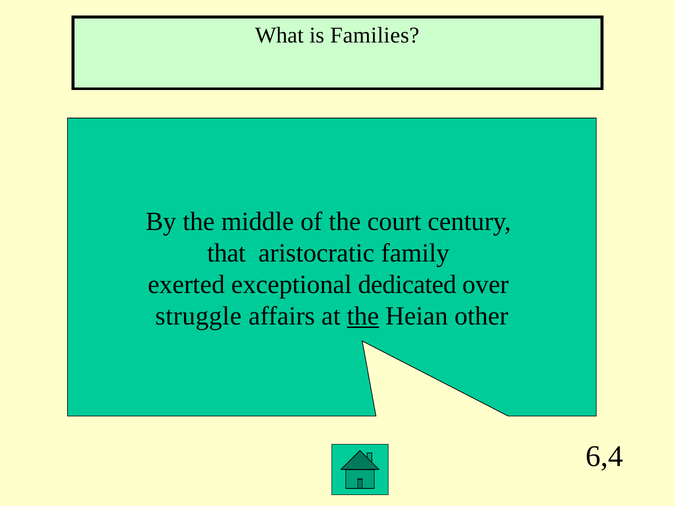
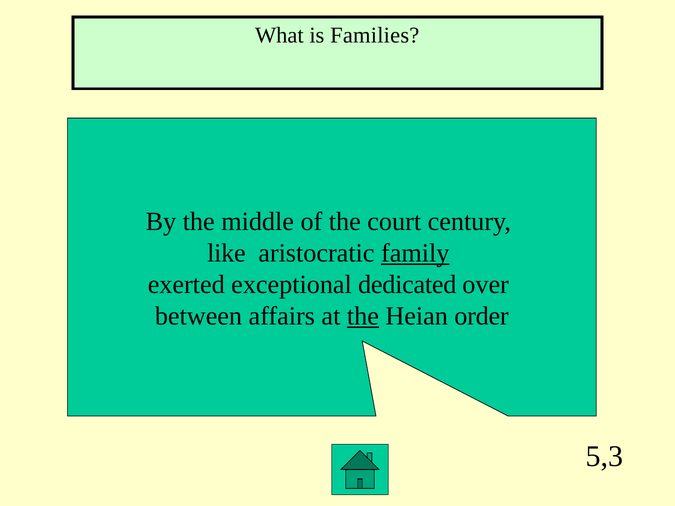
that: that -> like
family underline: none -> present
struggle: struggle -> between
other: other -> order
6,4: 6,4 -> 5,3
